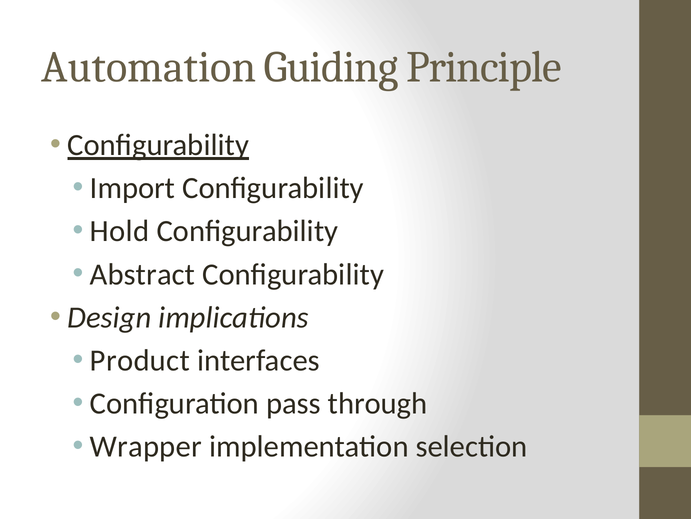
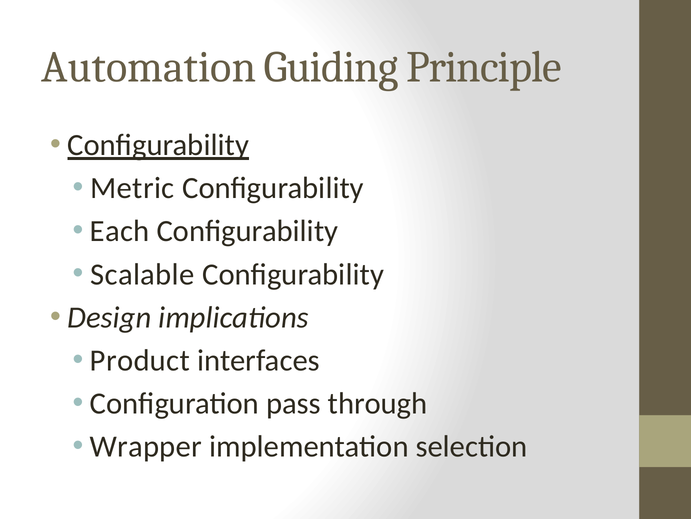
Import: Import -> Metric
Hold: Hold -> Each
Abstract: Abstract -> Scalable
